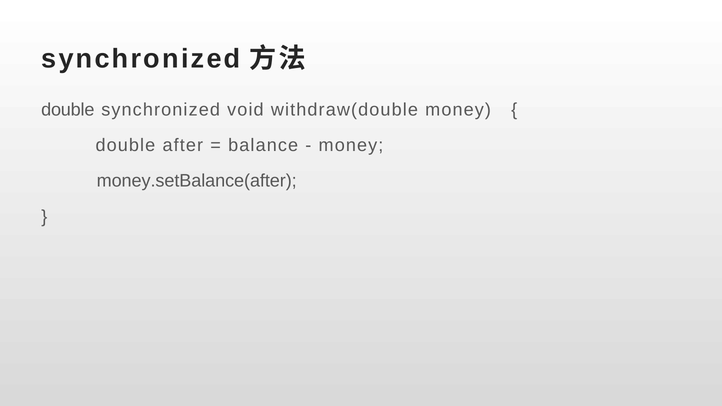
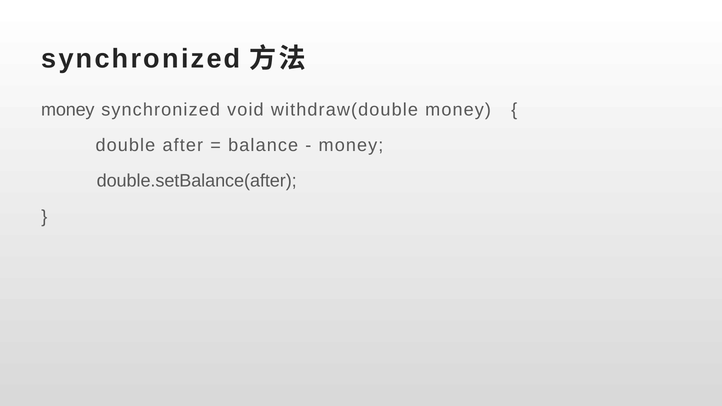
double at (68, 110): double -> money
money.setBalance(after: money.setBalance(after -> double.setBalance(after
